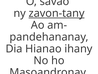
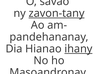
ihany underline: none -> present
